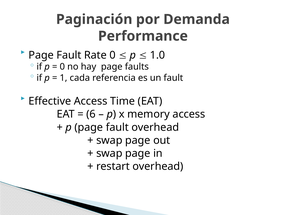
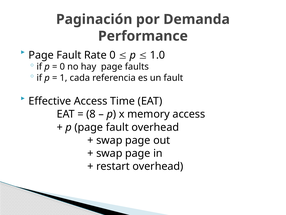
6: 6 -> 8
